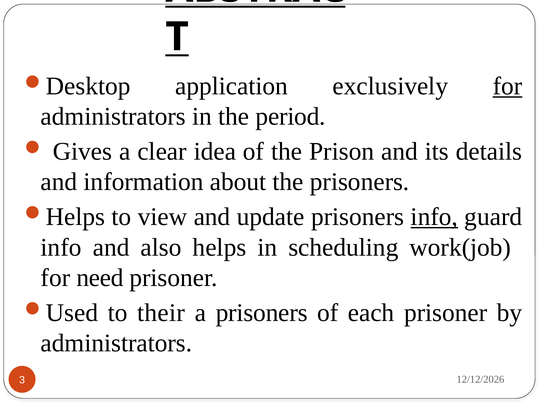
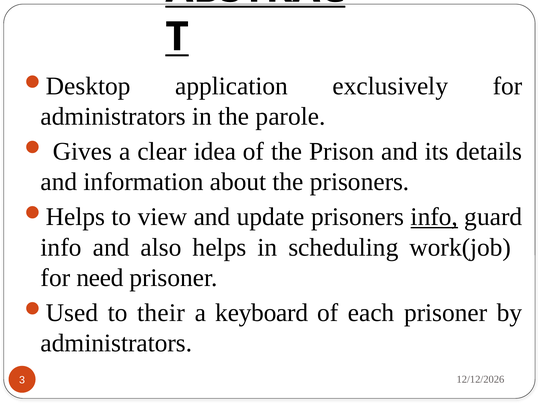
for at (508, 86) underline: present -> none
period: period -> parole
a prisoners: prisoners -> keyboard
